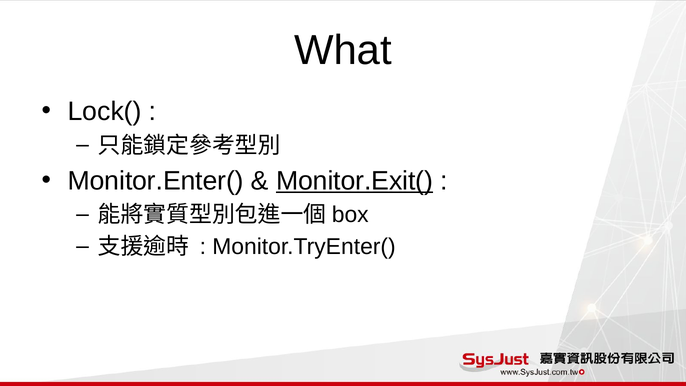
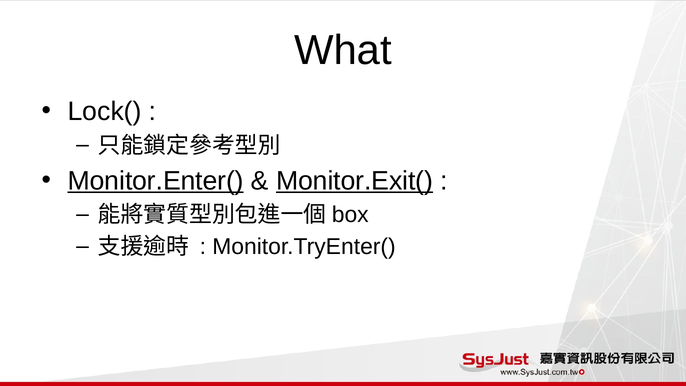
Monitor.Enter( underline: none -> present
